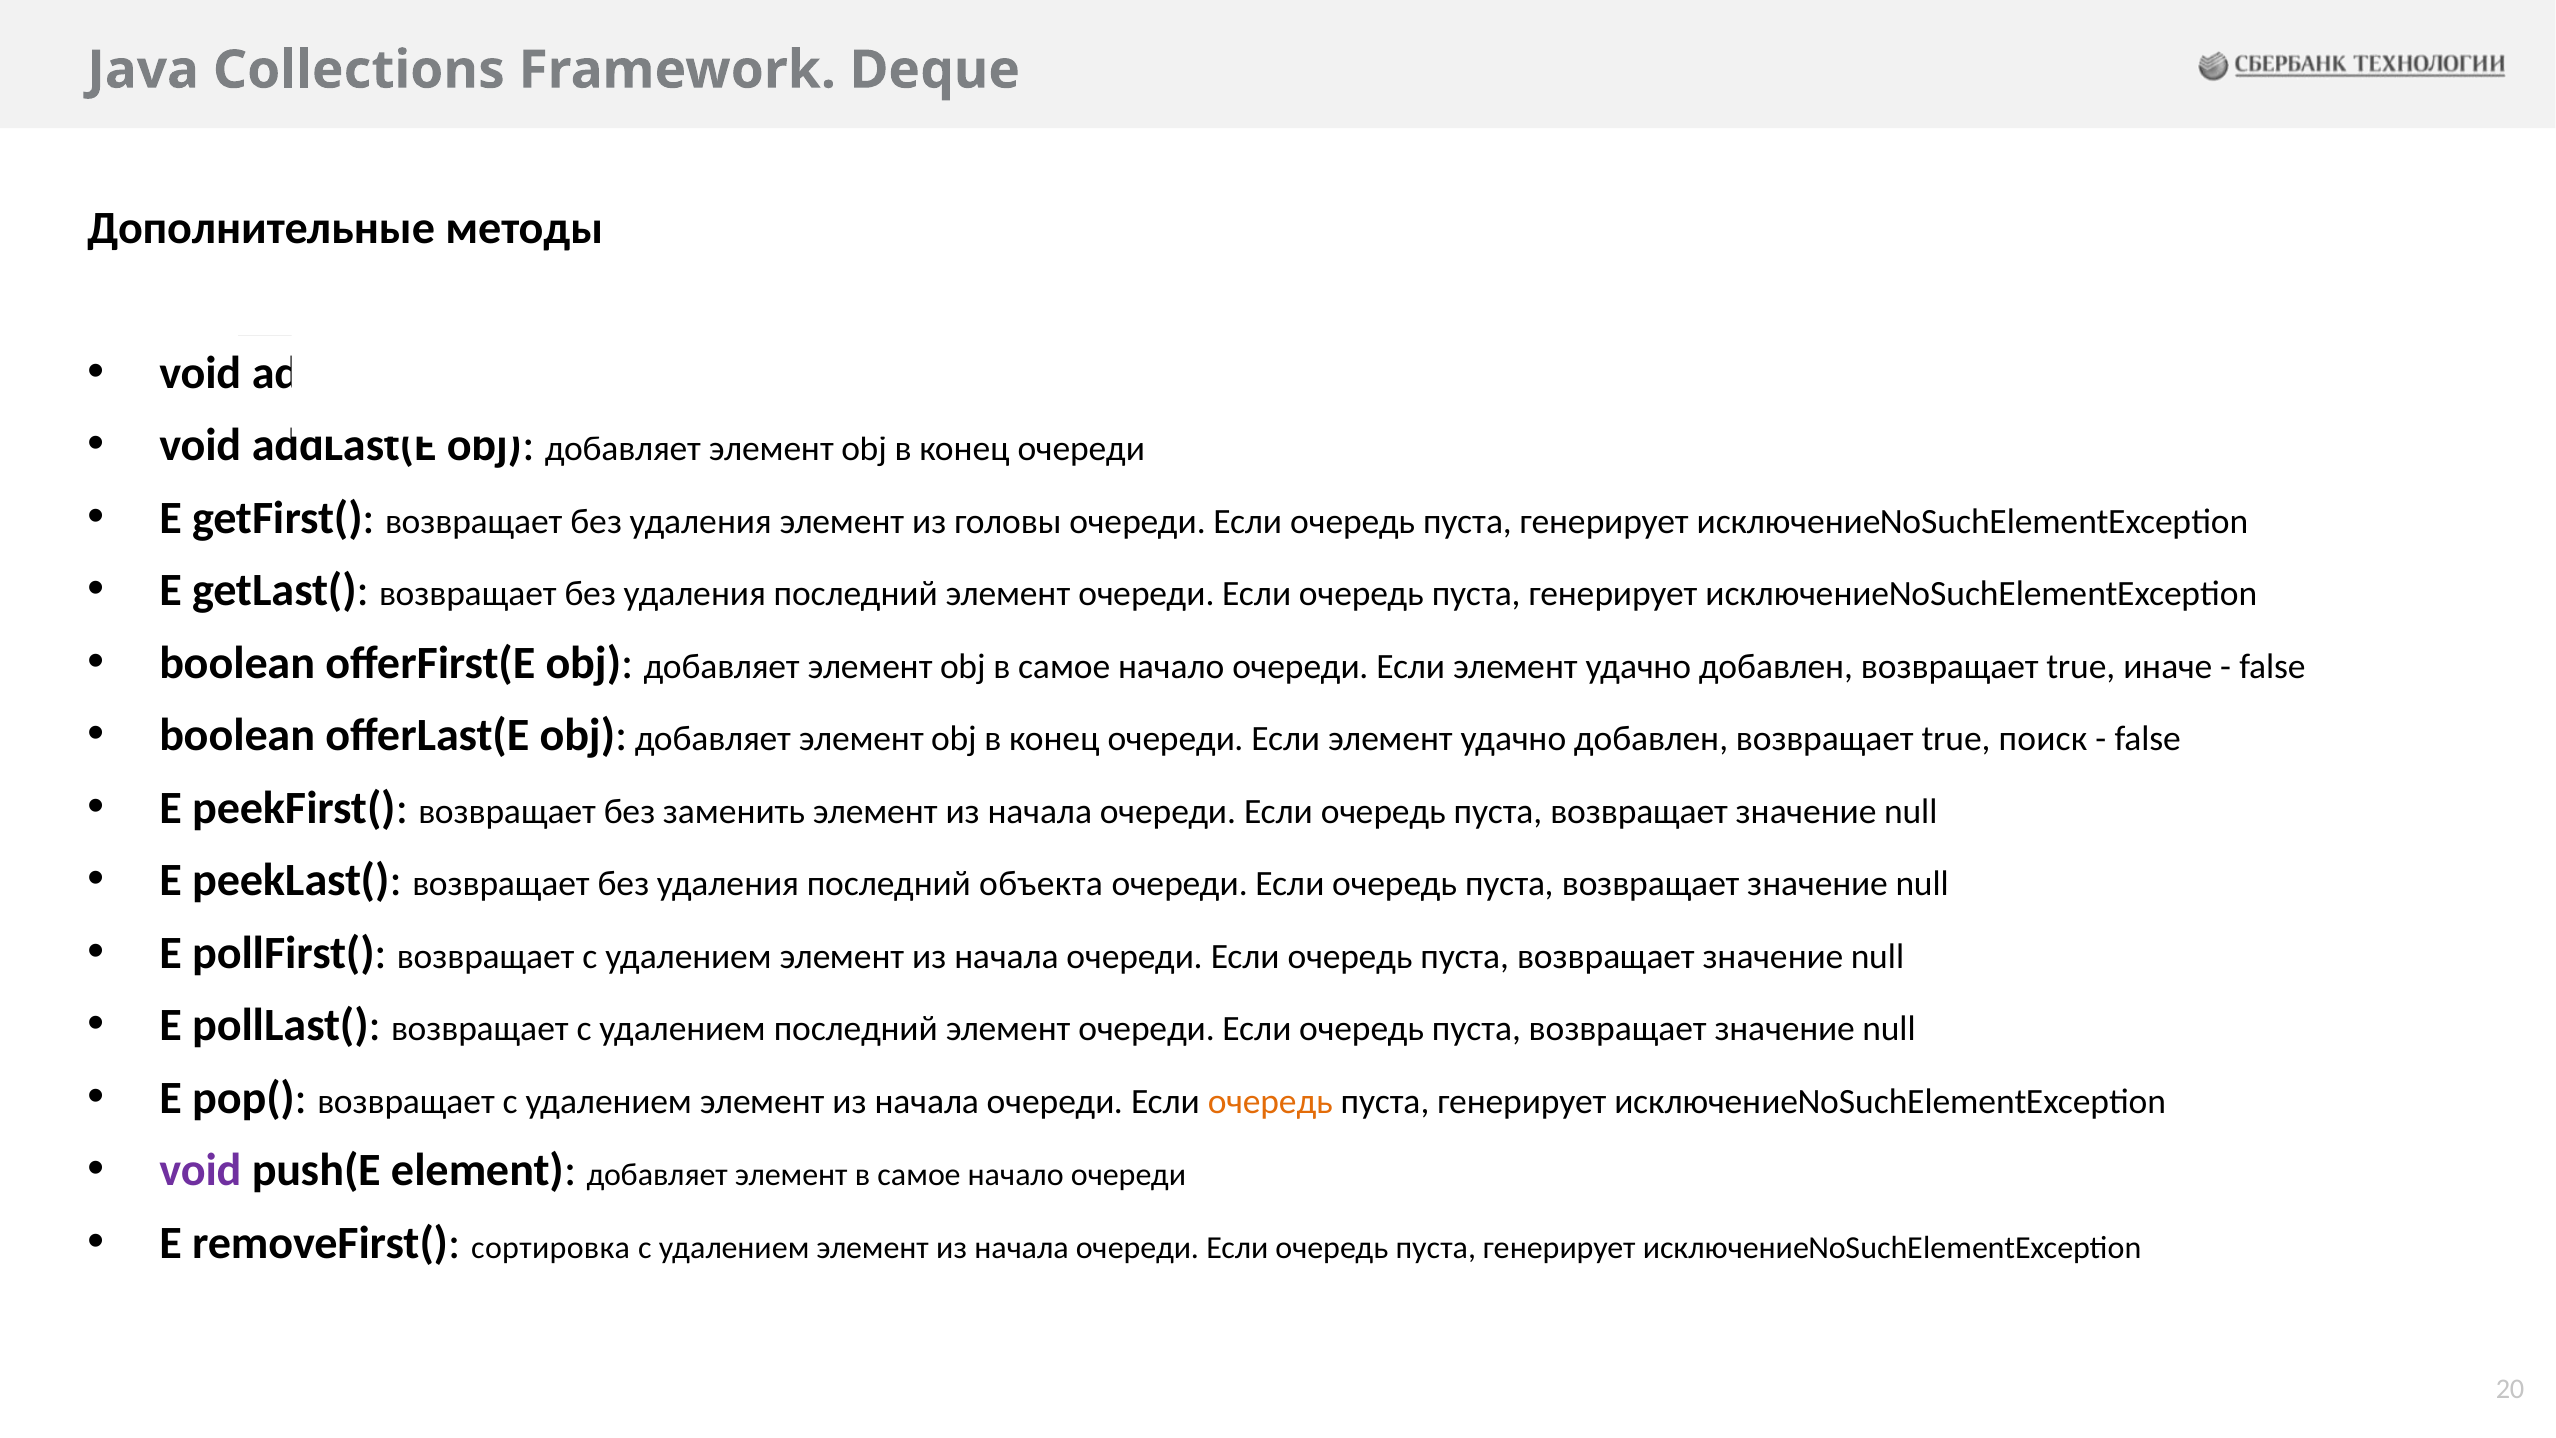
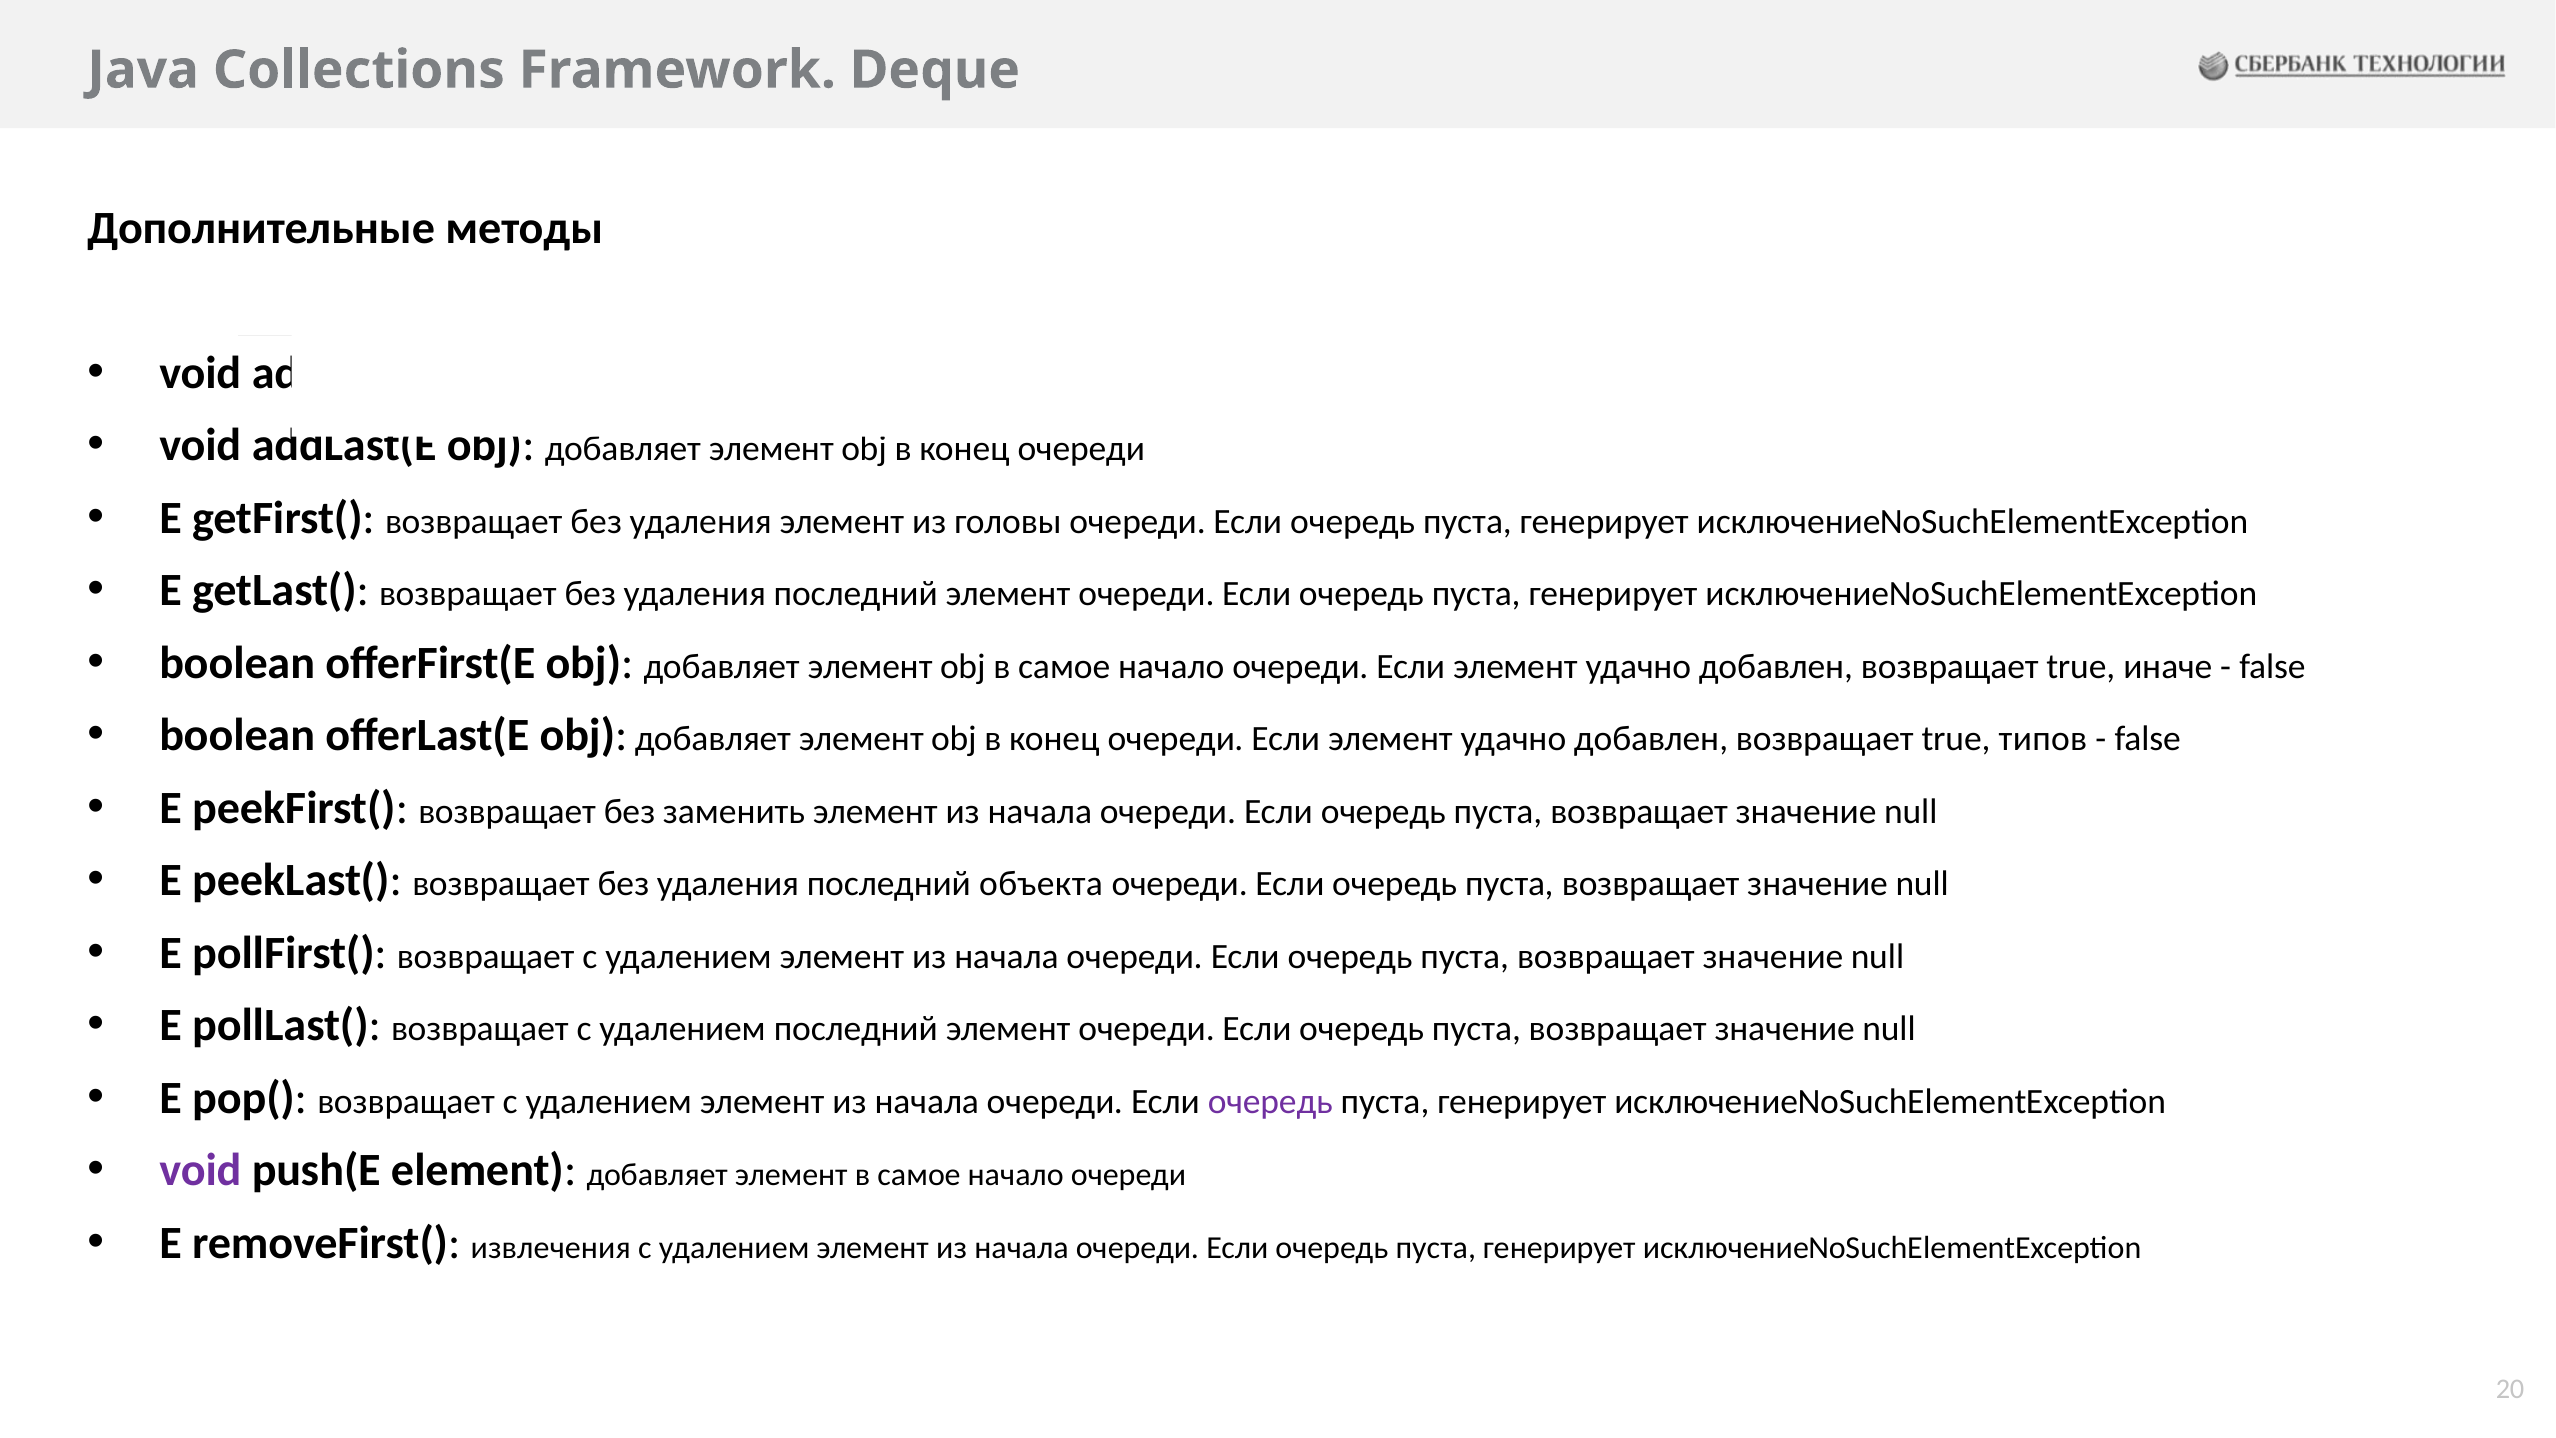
поиск: поиск -> типов
очередь at (1270, 1101) colour: orange -> purple
сортировка: сортировка -> извлечения
